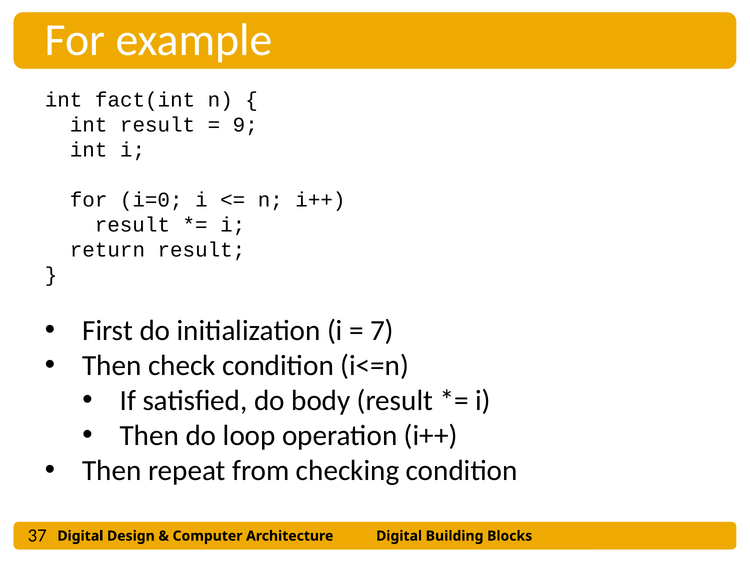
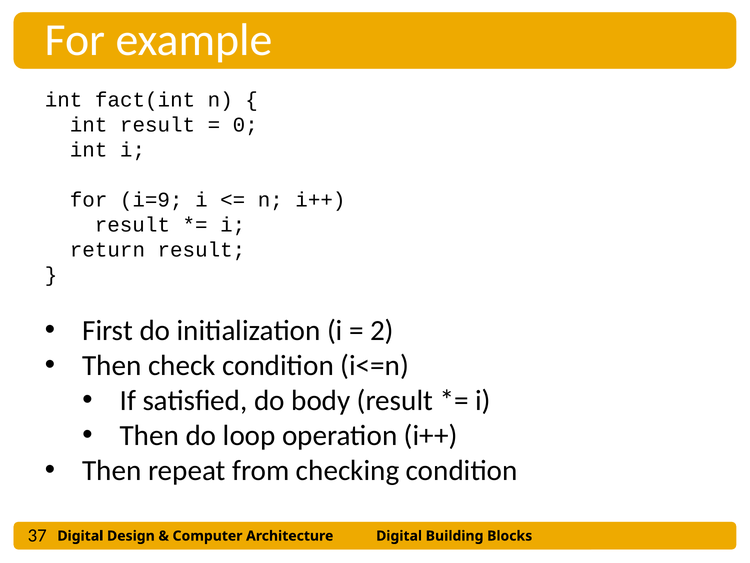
9: 9 -> 0
i=0: i=0 -> i=9
7: 7 -> 2
